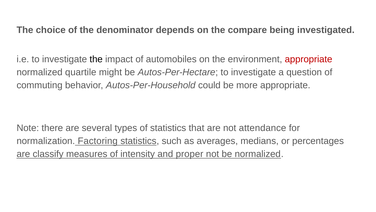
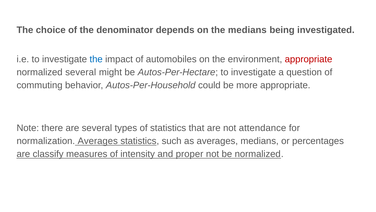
the compare: compare -> medians
the at (96, 59) colour: black -> blue
normalized quartile: quartile -> several
normalization Factoring: Factoring -> Averages
